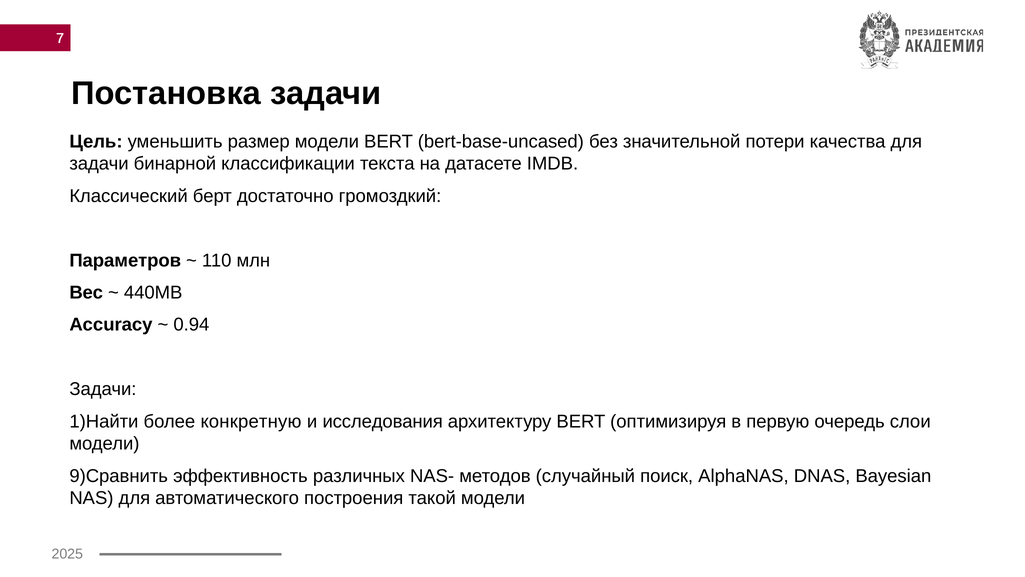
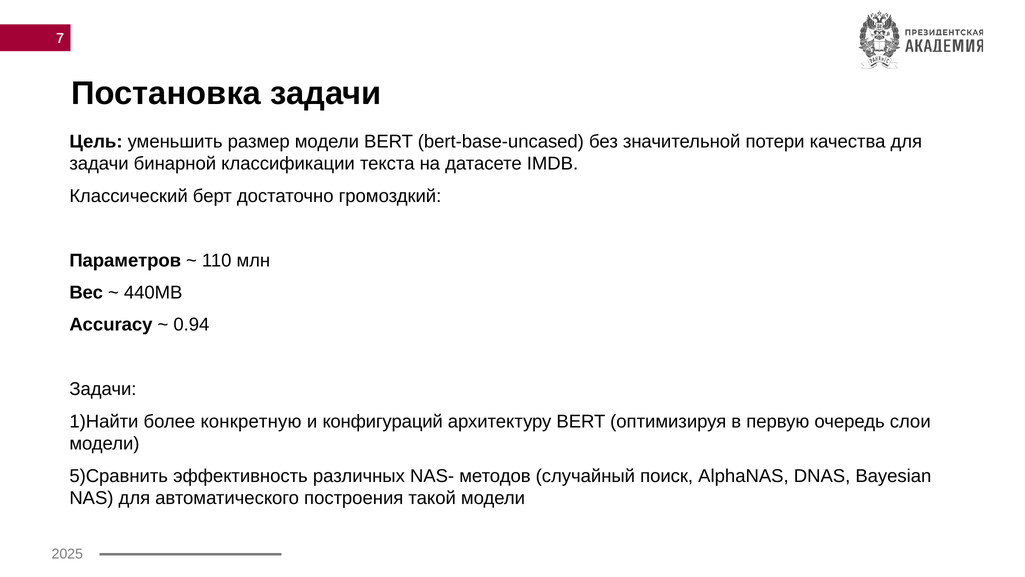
исследования: исследования -> конфигураций
9)Сравнить: 9)Сравнить -> 5)Сравнить
